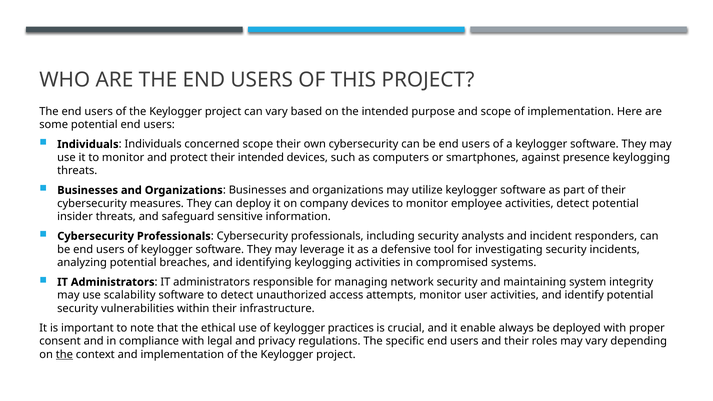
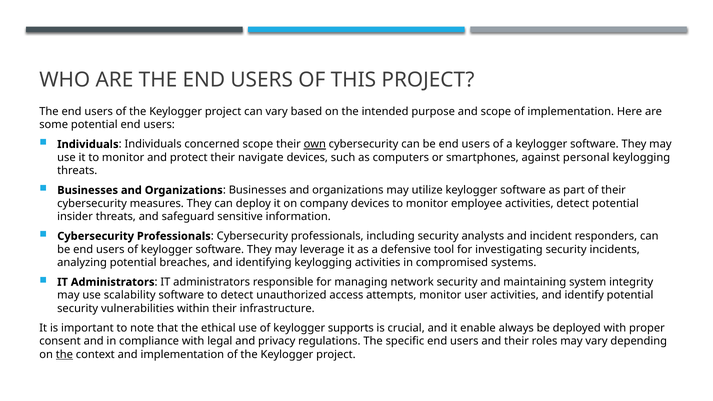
own underline: none -> present
their intended: intended -> navigate
presence: presence -> personal
practices: practices -> supports
